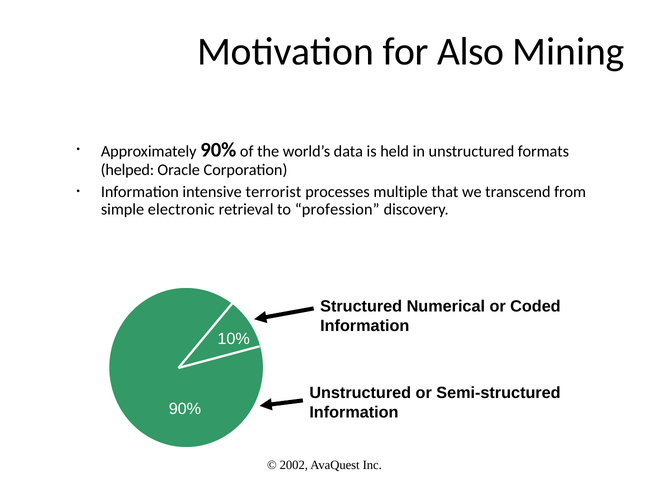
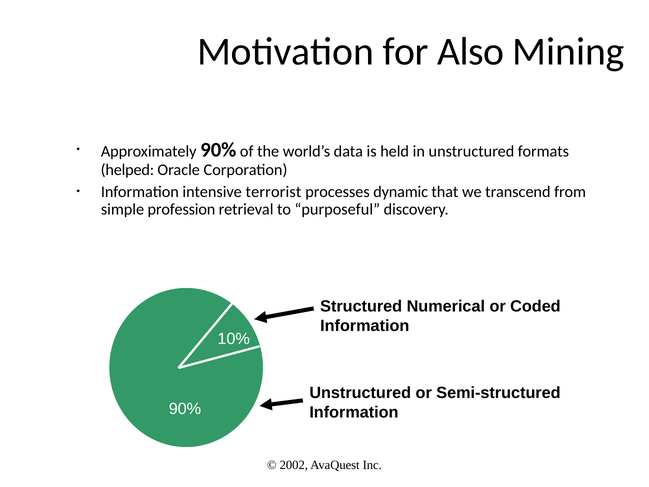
multiple: multiple -> dynamic
electronic: electronic -> profession
profession: profession -> purposeful
